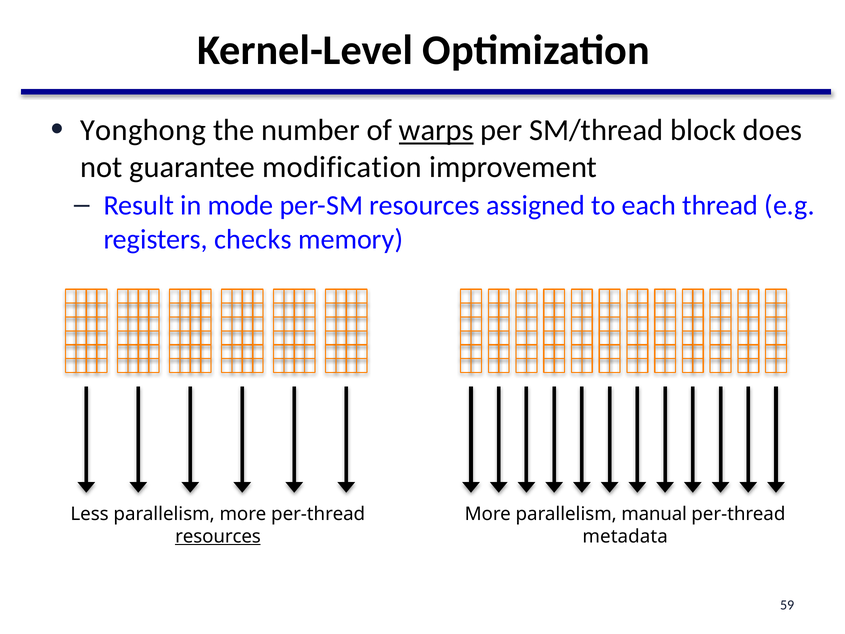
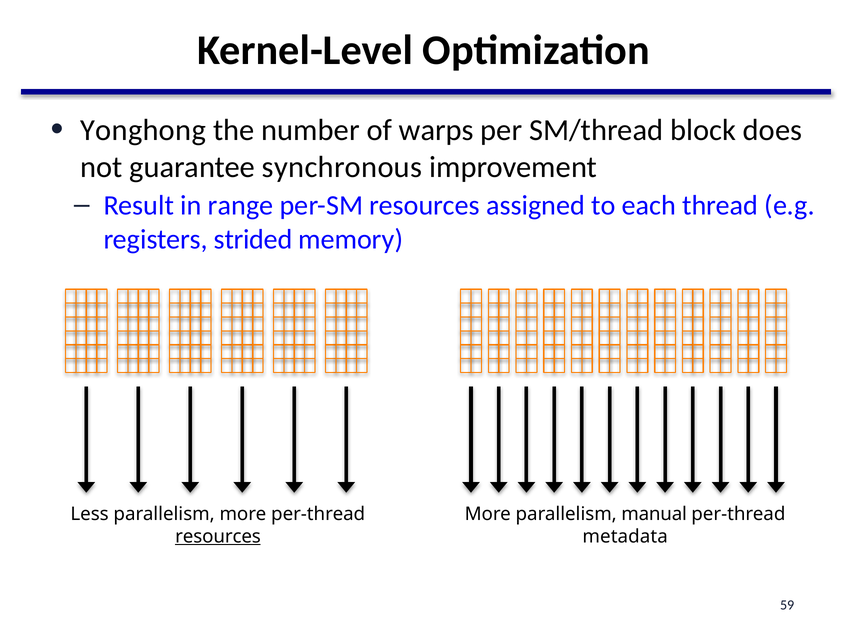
warps underline: present -> none
modification: modification -> synchronous
mode: mode -> range
checks: checks -> strided
